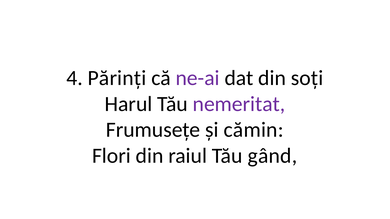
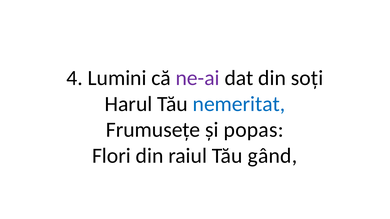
Părinți: Părinți -> Lumini
nemeritat colour: purple -> blue
cămin: cămin -> popas
